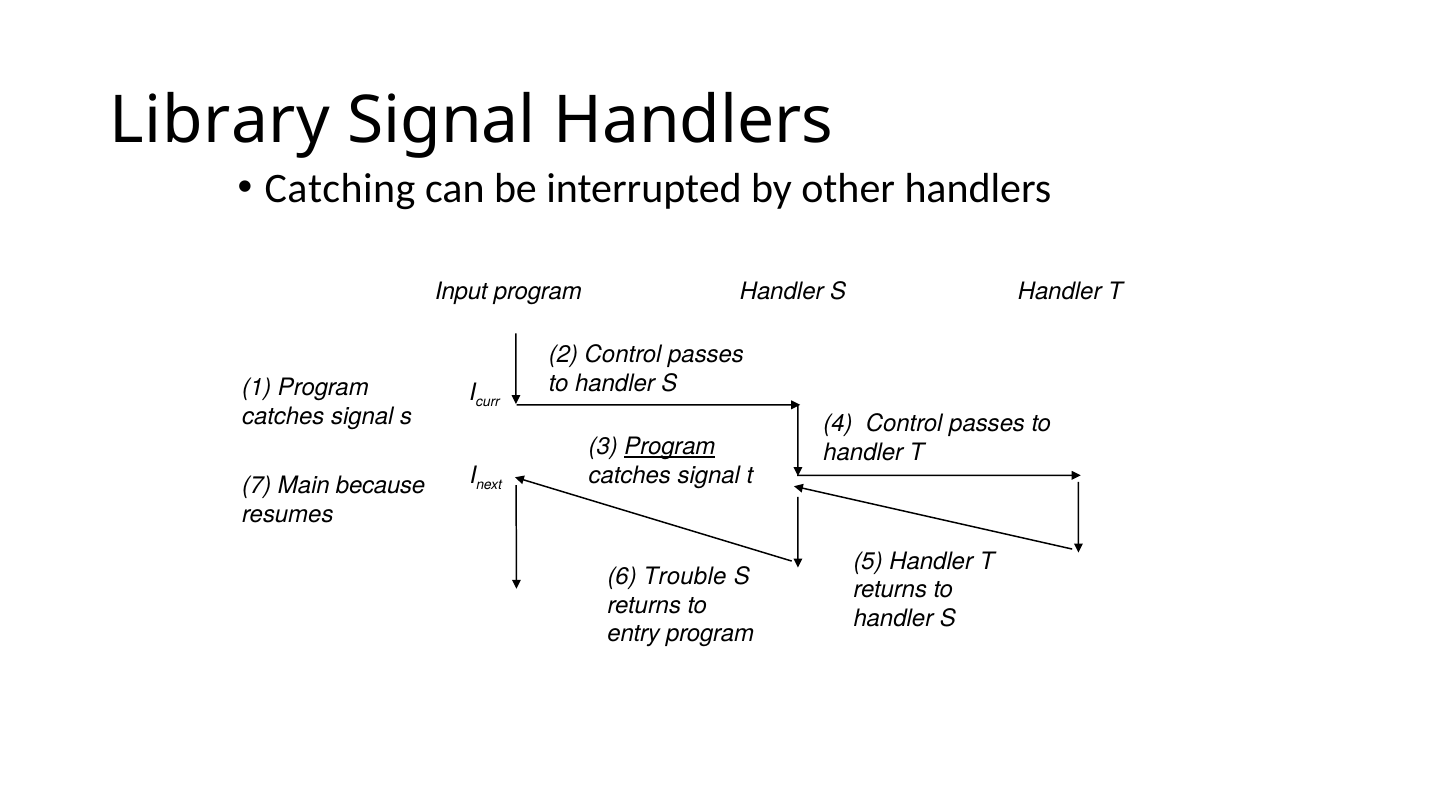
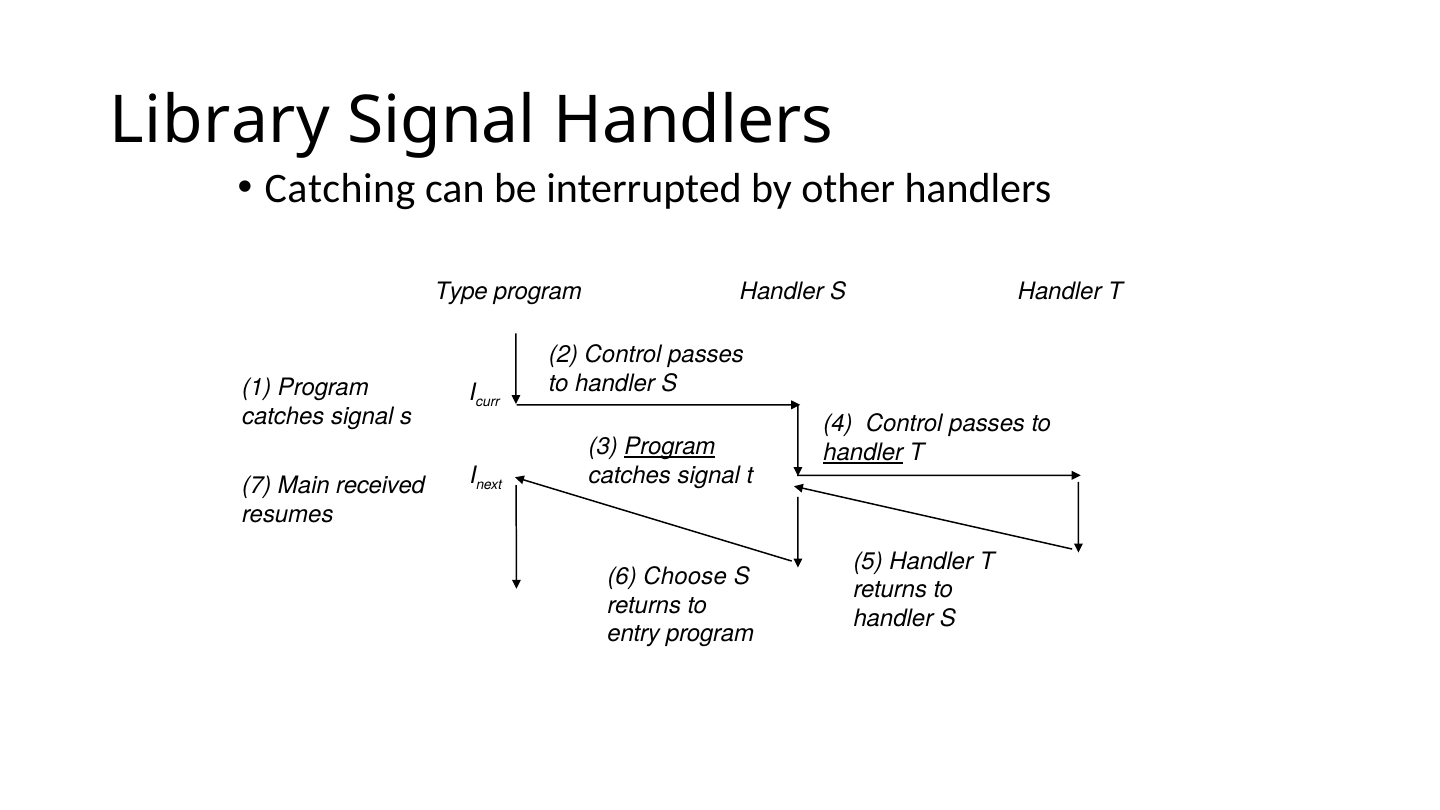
Input: Input -> Type
handler at (863, 453) underline: none -> present
because: because -> received
Trouble: Trouble -> Choose
